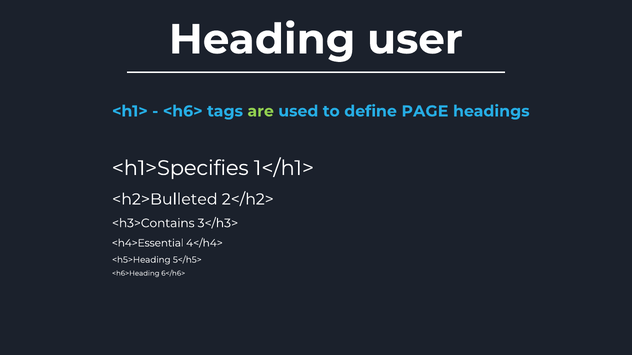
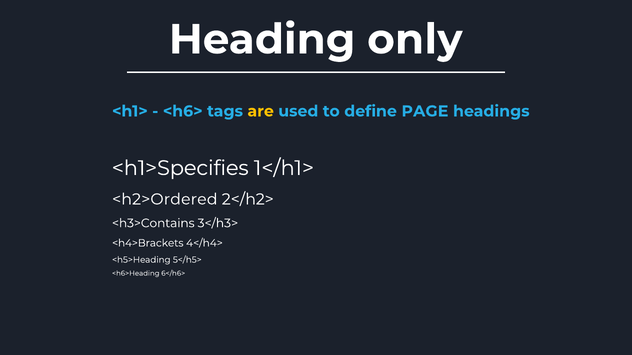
user: user -> only
are colour: light green -> yellow
<h2>Bulleted: <h2>Bulleted -> <h2>Ordered
<h4>Essential: <h4>Essential -> <h4>Brackets
